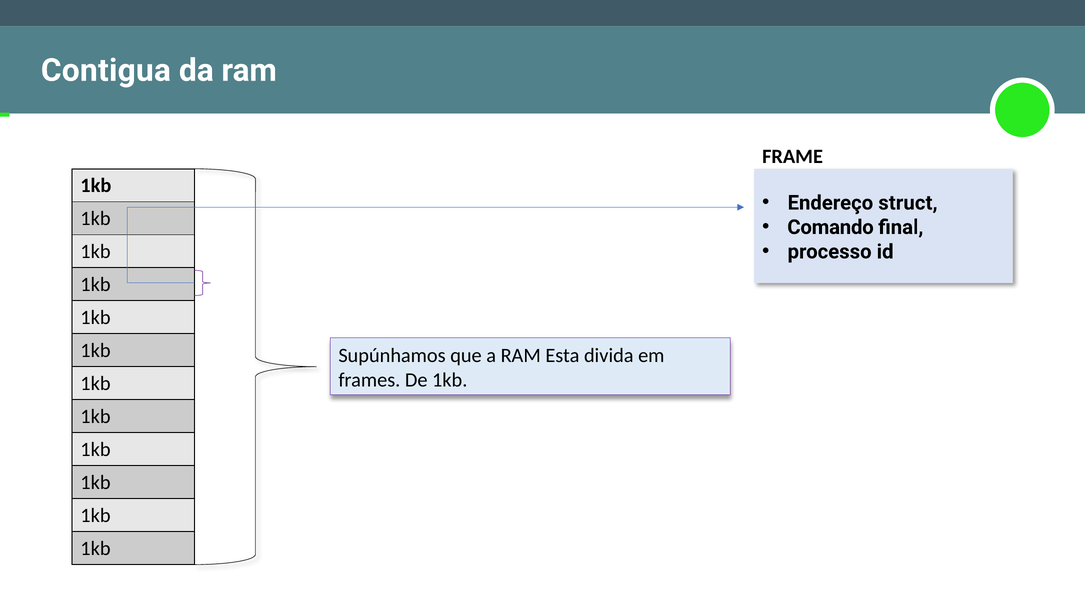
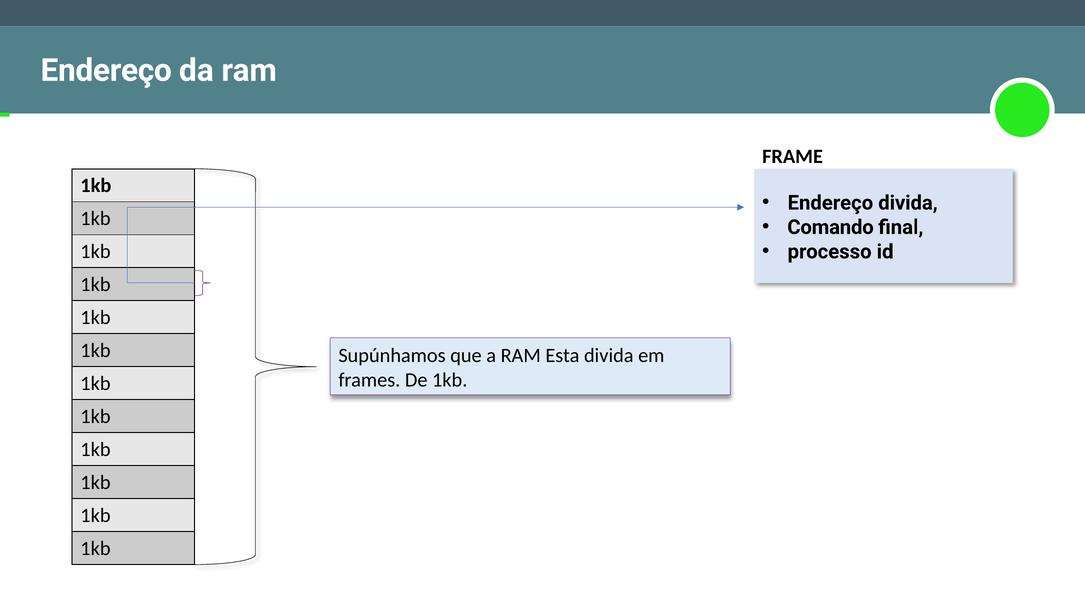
Contigua at (106, 70): Contigua -> Endereço
Endereço struct: struct -> divida
